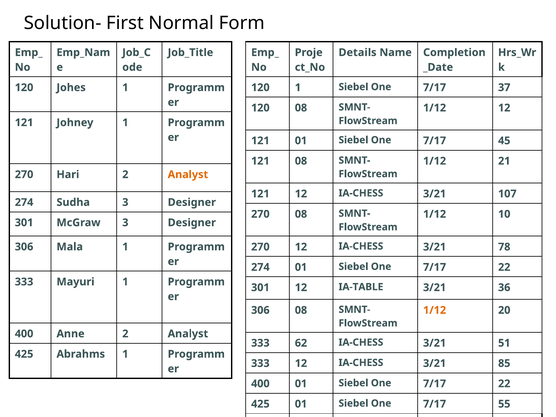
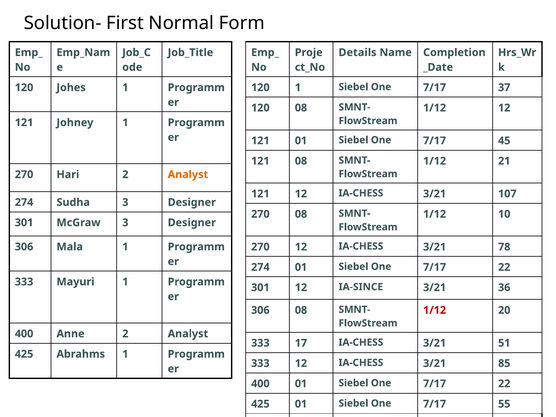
IA-TABLE: IA-TABLE -> IA-SINCE
1/12 at (435, 310) colour: orange -> red
62: 62 -> 17
